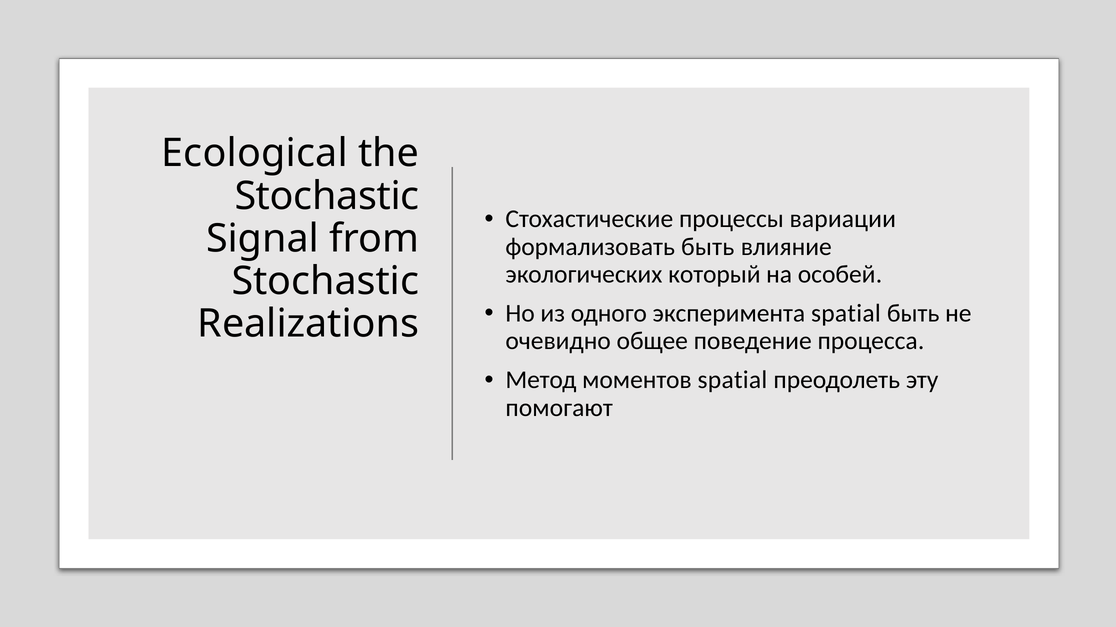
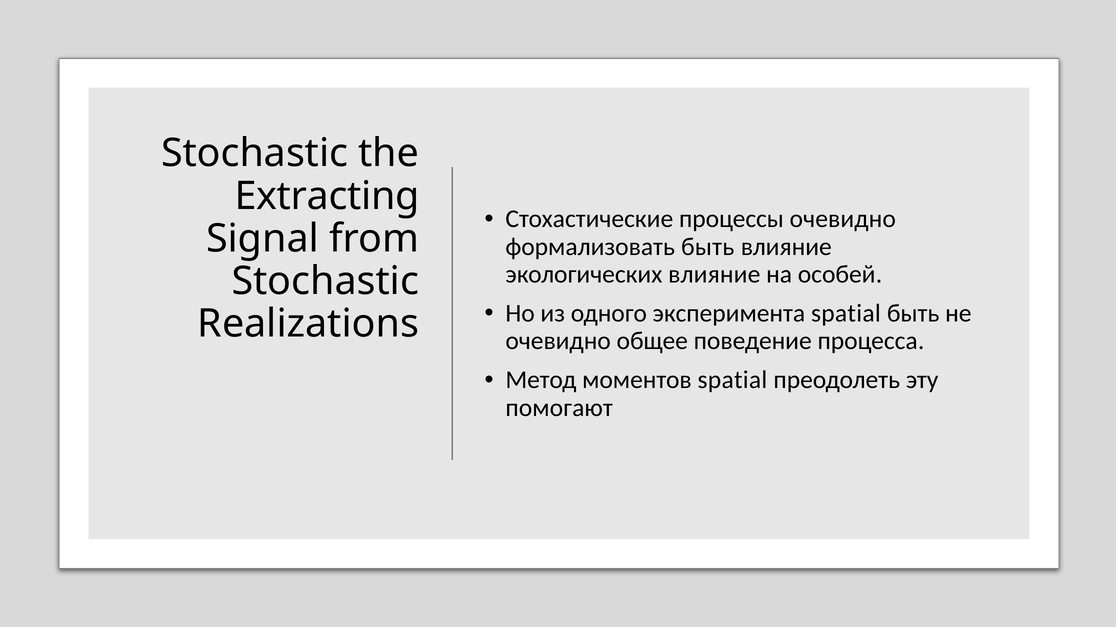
Ecological at (254, 154): Ecological -> Stochastic
Stochastic at (327, 196): Stochastic -> Extracting
процессы вариации: вариации -> очевидно
экологических который: который -> влияние
